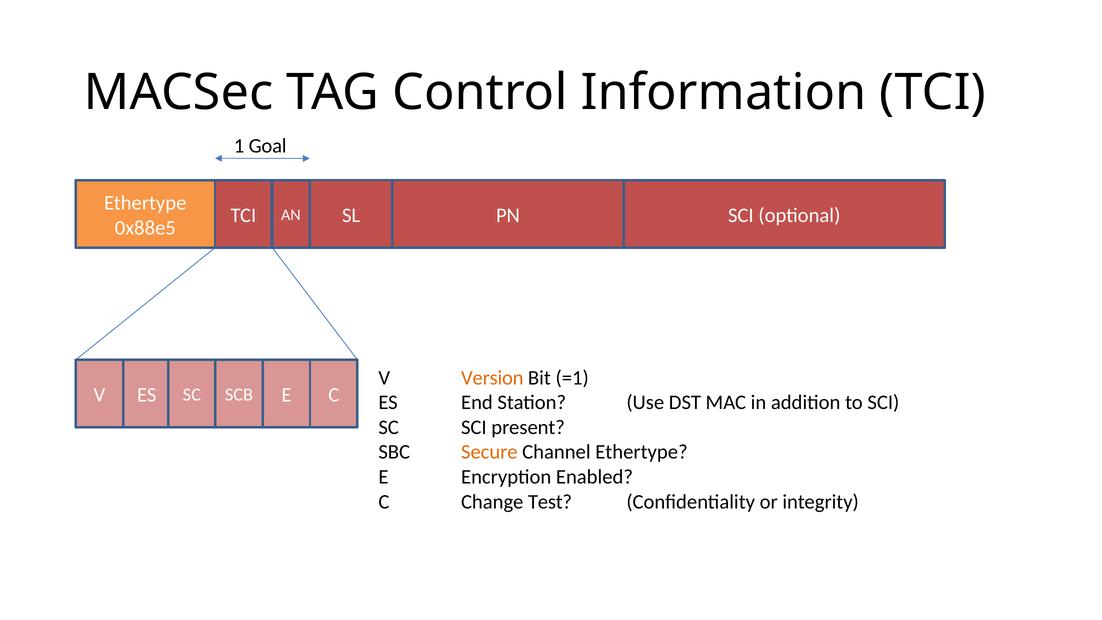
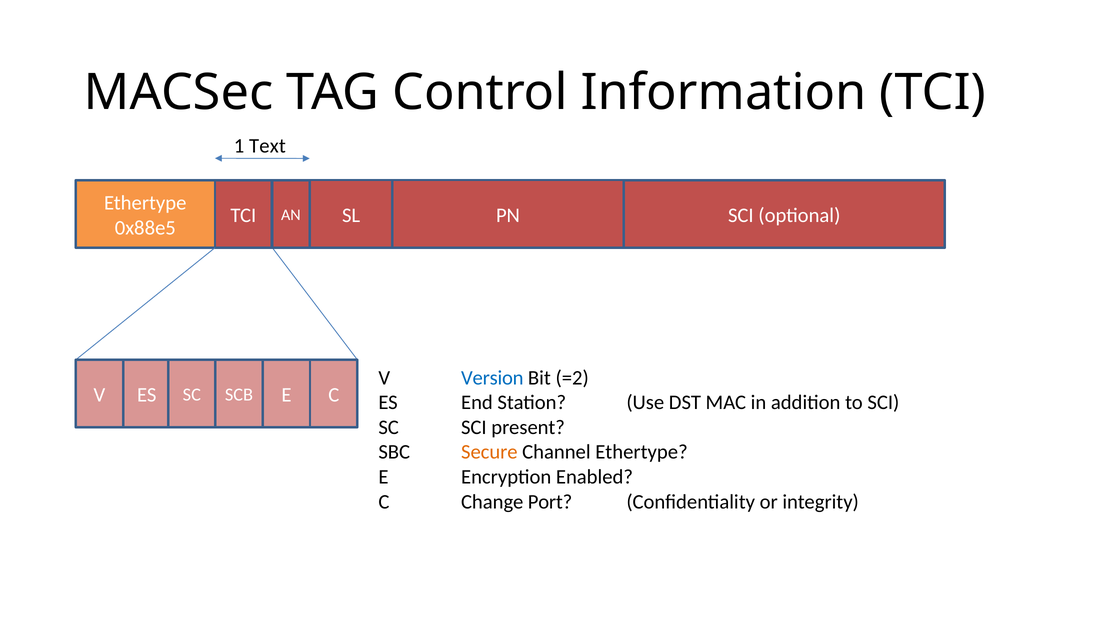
Goal: Goal -> Text
Version colour: orange -> blue
=1: =1 -> =2
Test: Test -> Port
